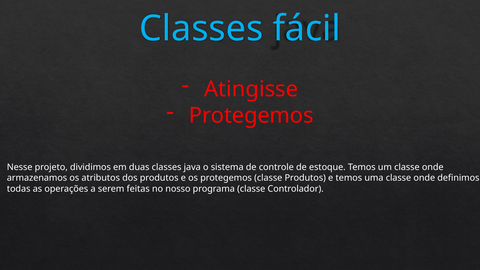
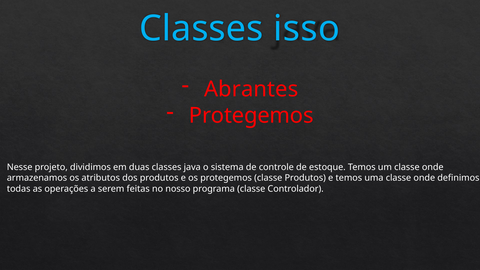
fácil: fácil -> isso
Atingisse: Atingisse -> Abrantes
